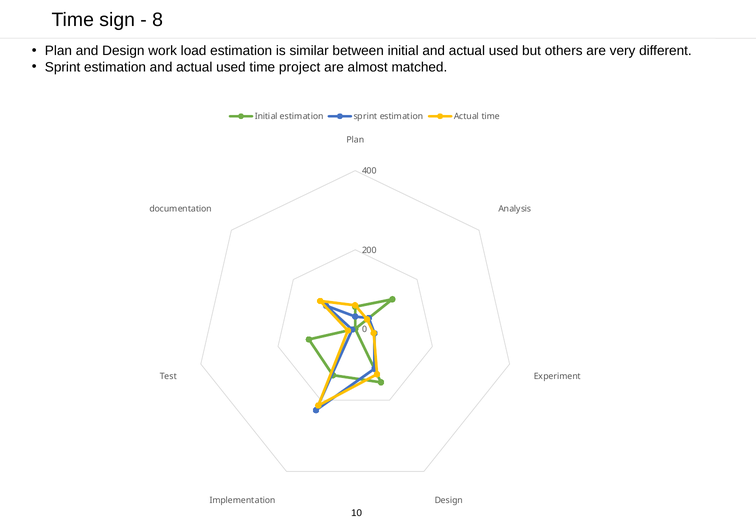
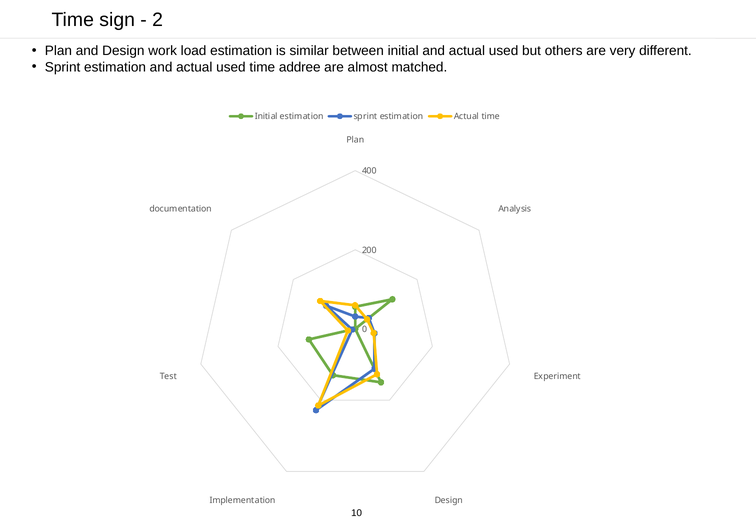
8: 8 -> 2
project: project -> addree
